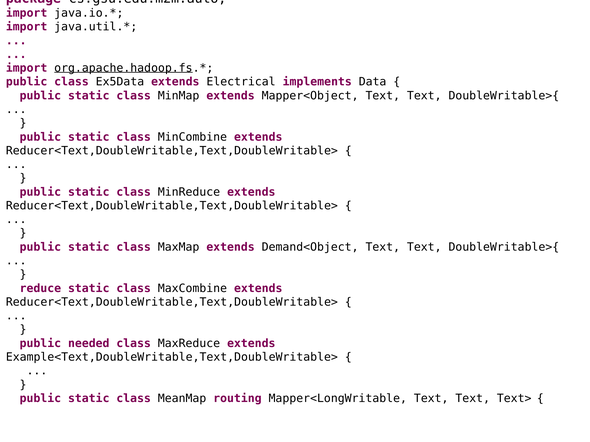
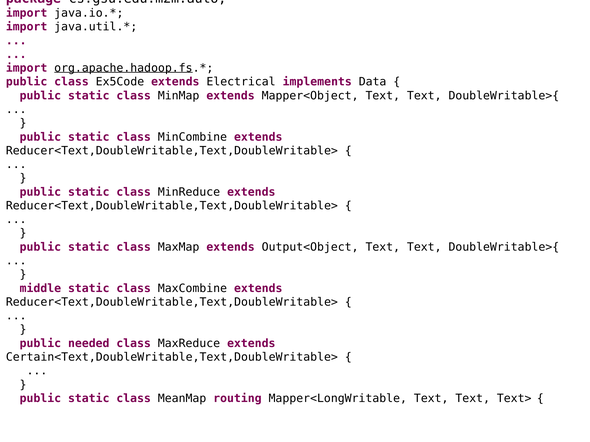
Ex5Data: Ex5Data -> Ex5Code
Demand<Object: Demand<Object -> Output<Object
reduce: reduce -> middle
Example<Text,DoubleWritable,Text,DoubleWritable>: Example<Text,DoubleWritable,Text,DoubleWritable> -> Certain<Text,DoubleWritable,Text,DoubleWritable>
